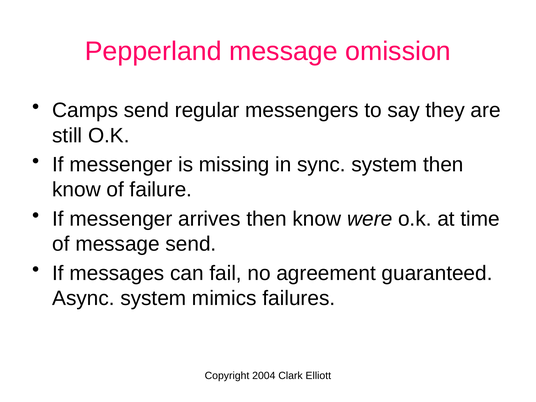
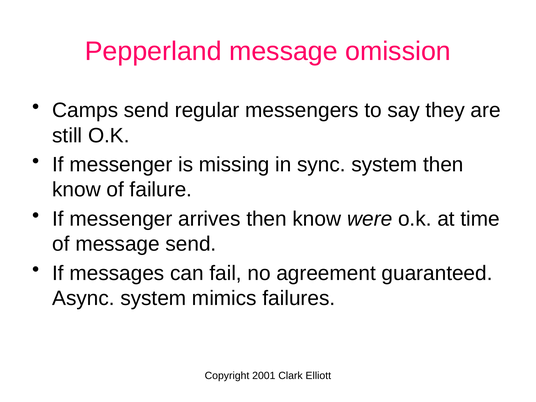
2004: 2004 -> 2001
